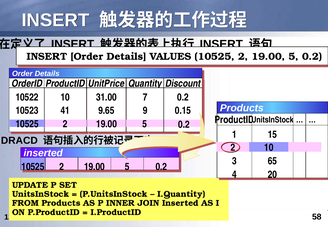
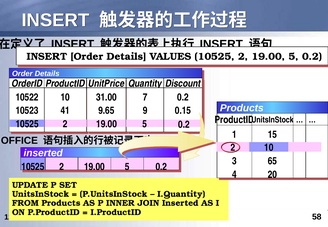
DRACD: DRACD -> OFFICE
